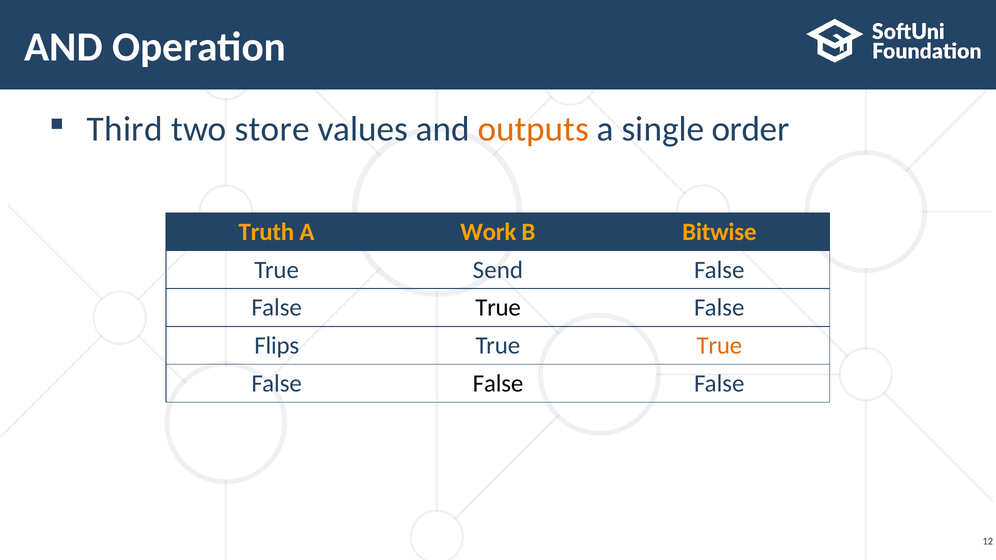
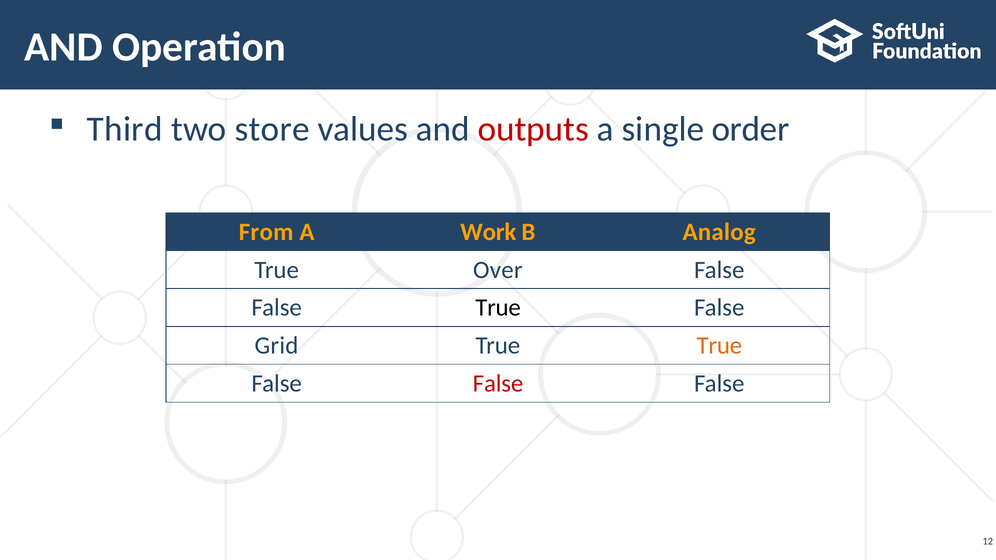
outputs colour: orange -> red
Truth: Truth -> From
Bitwise: Bitwise -> Analog
Send: Send -> Over
Flips: Flips -> Grid
False at (498, 384) colour: black -> red
